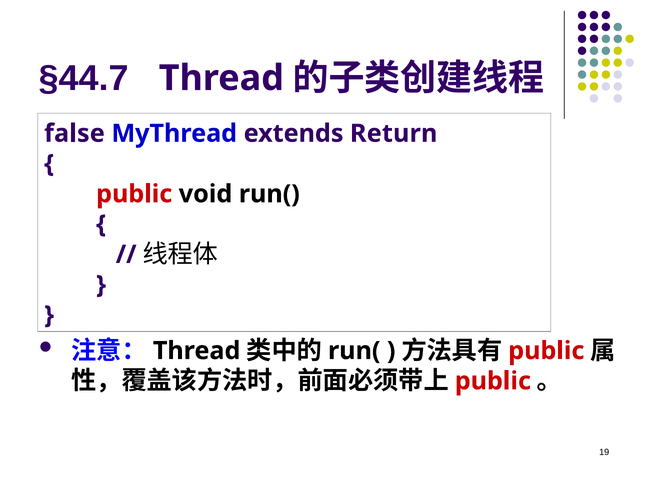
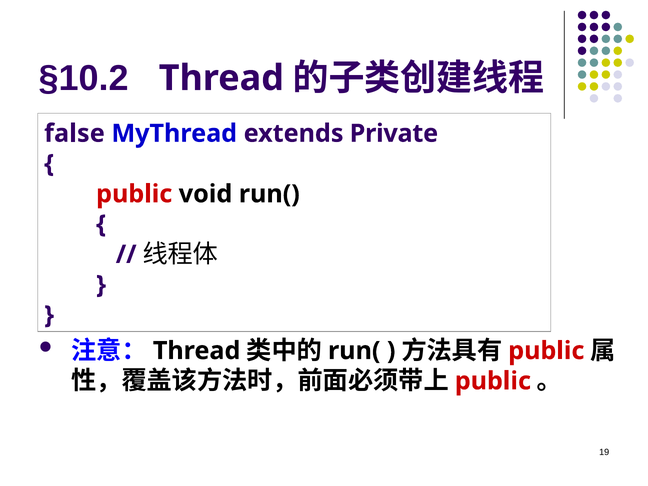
§44.7: §44.7 -> §10.2
Return: Return -> Private
